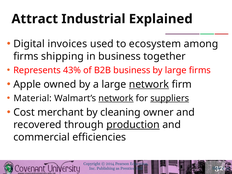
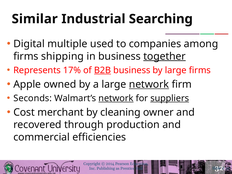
Attract: Attract -> Similar
Explained: Explained -> Searching
invoices: invoices -> multiple
ecosystem: ecosystem -> companies
together underline: none -> present
43%: 43% -> 17%
B2B underline: none -> present
Material: Material -> Seconds
production underline: present -> none
